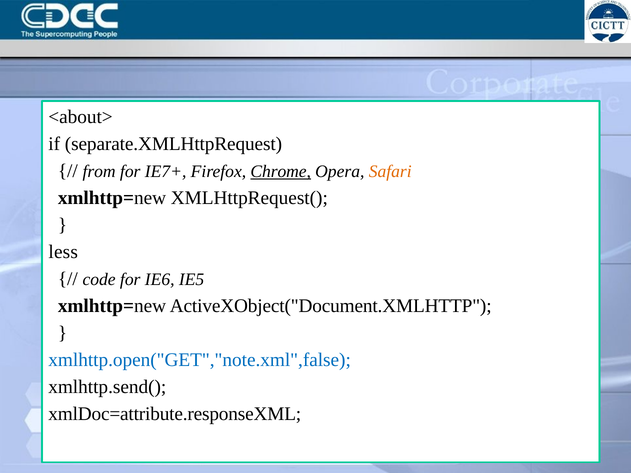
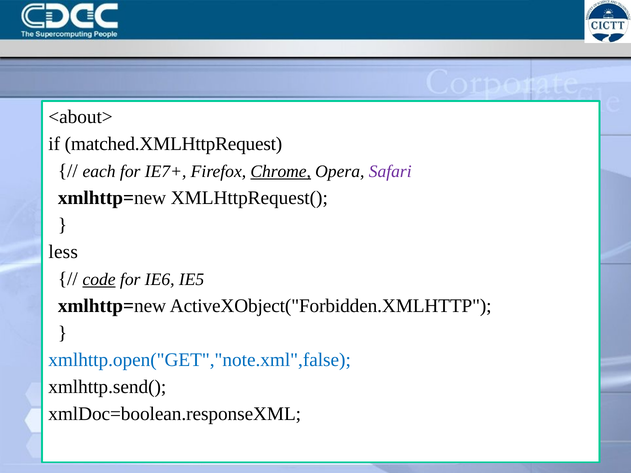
separate.XMLHttpRequest: separate.XMLHttpRequest -> matched.XMLHttpRequest
from: from -> each
Safari colour: orange -> purple
code underline: none -> present
ActiveXObject("Document.XMLHTTP: ActiveXObject("Document.XMLHTTP -> ActiveXObject("Forbidden.XMLHTTP
xmlDoc=attribute.responseXML: xmlDoc=attribute.responseXML -> xmlDoc=boolean.responseXML
